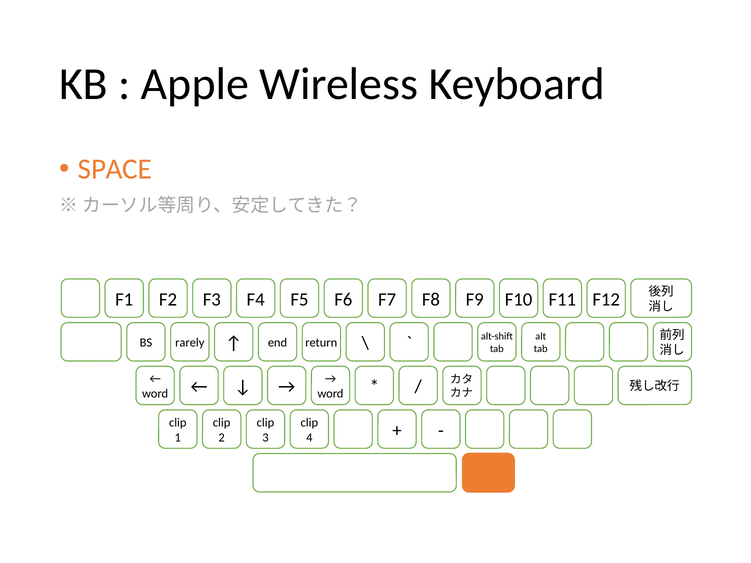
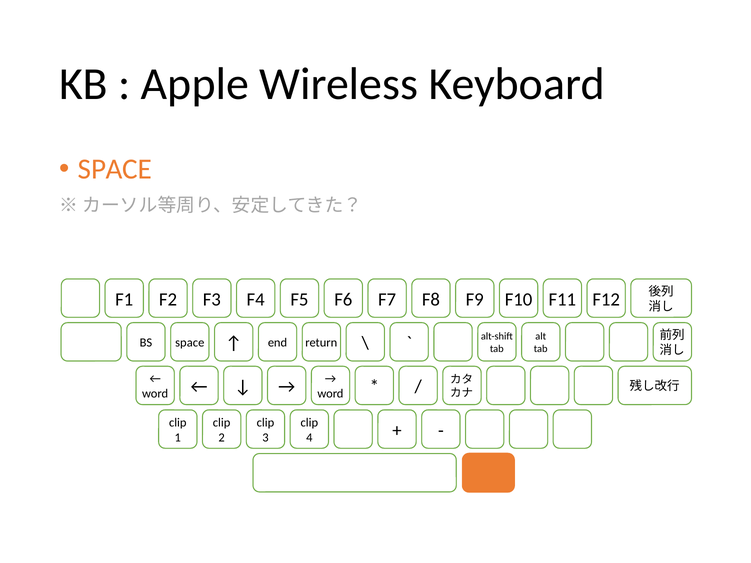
rarely at (190, 343): rarely -> space
